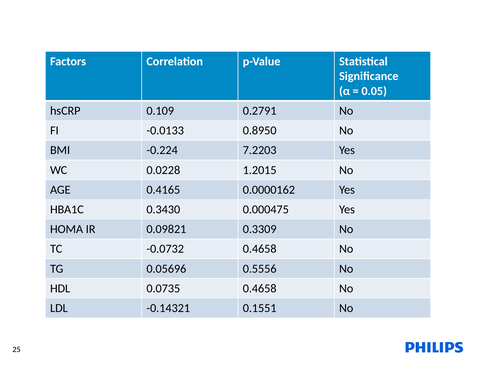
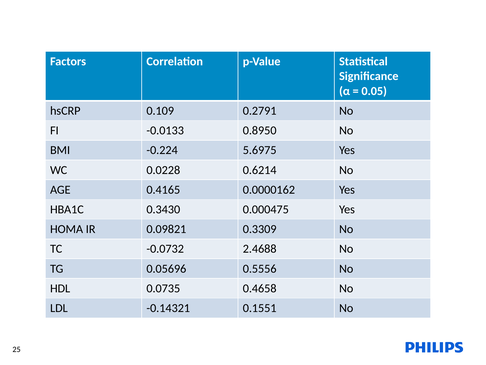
7.2203: 7.2203 -> 5.6975
1.2015: 1.2015 -> 0.6214
-0.0732 0.4658: 0.4658 -> 2.4688
